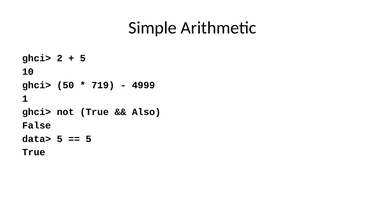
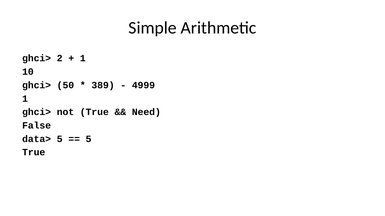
5 at (83, 58): 5 -> 1
719: 719 -> 389
Also: Also -> Need
